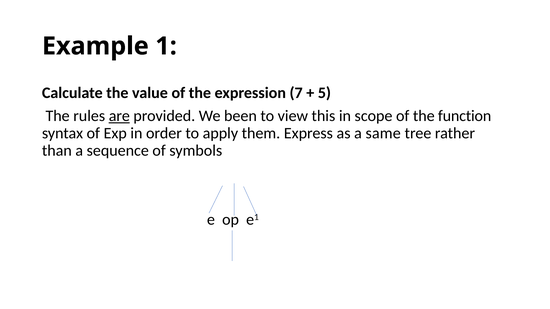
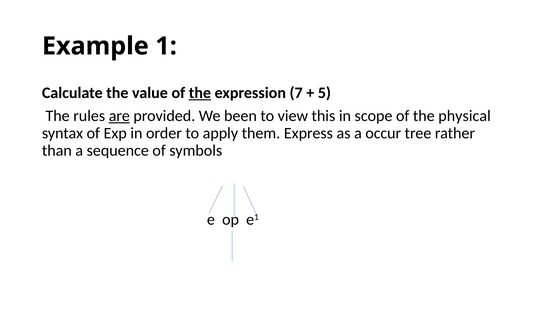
the at (200, 93) underline: none -> present
function: function -> physical
same: same -> occur
